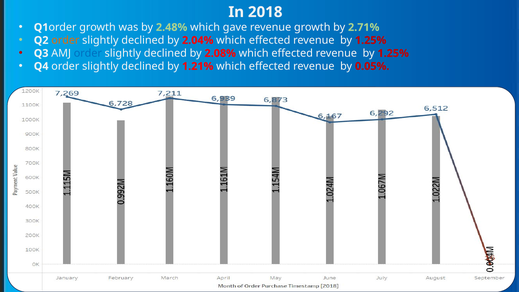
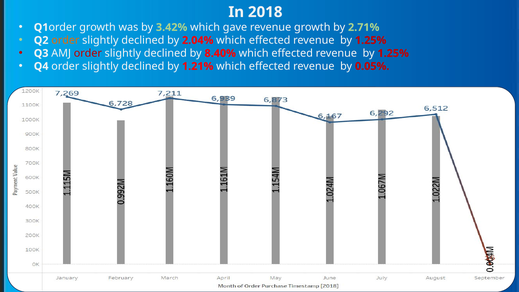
2.48%: 2.48% -> 3.42%
order at (88, 53) colour: blue -> red
2.08%: 2.08% -> 8.40%
